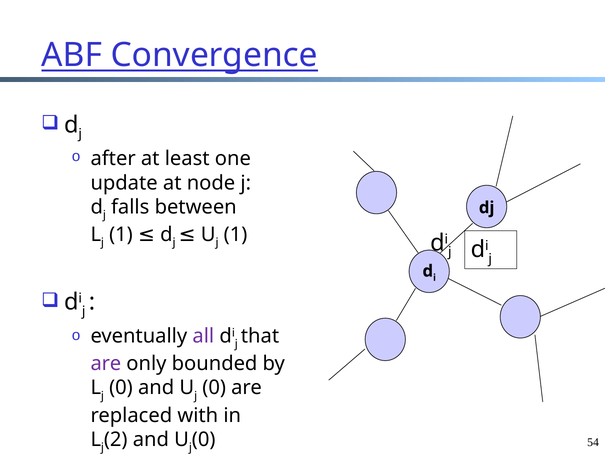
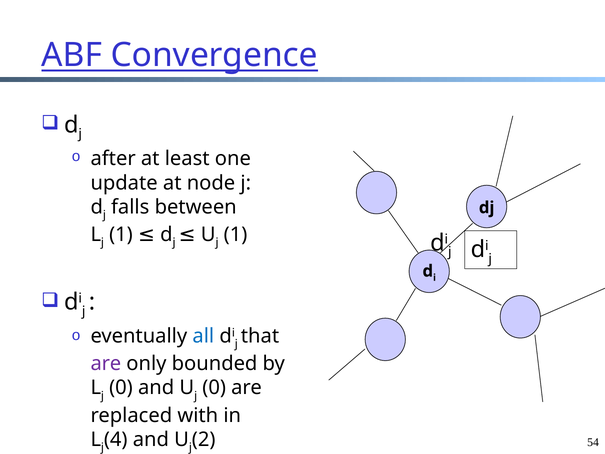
all colour: purple -> blue
2: 2 -> 4
0 at (204, 439): 0 -> 2
